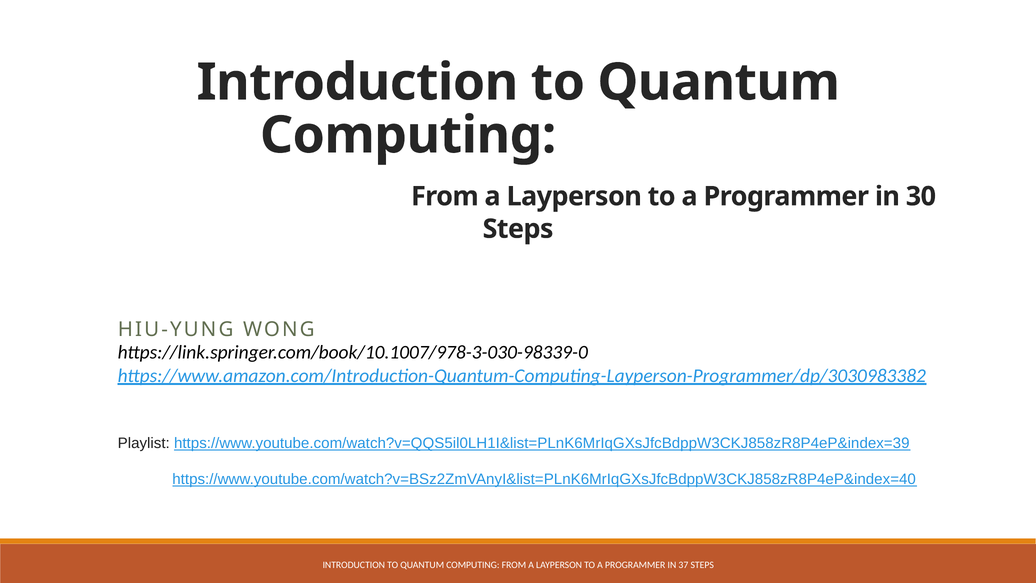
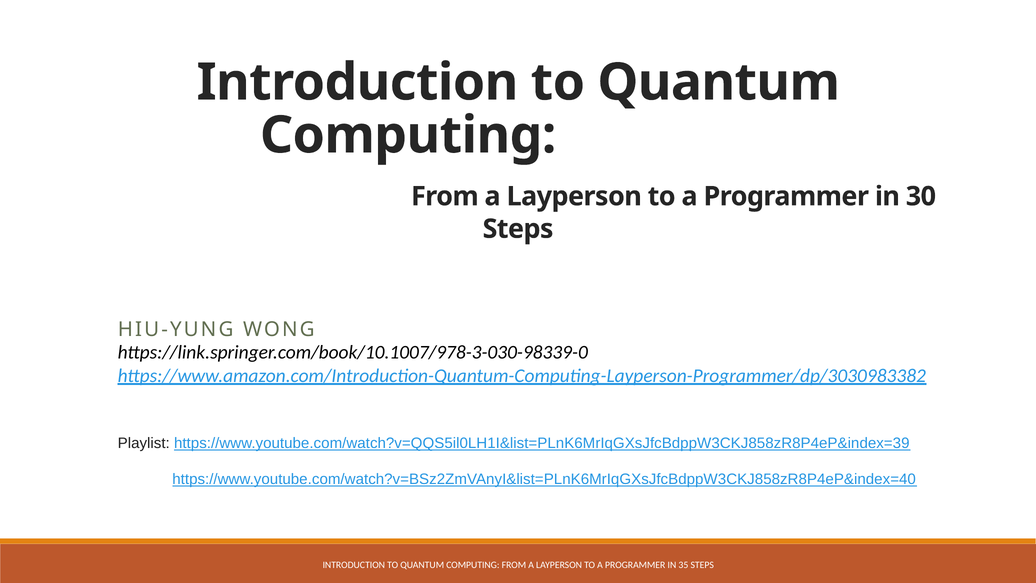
37: 37 -> 35
